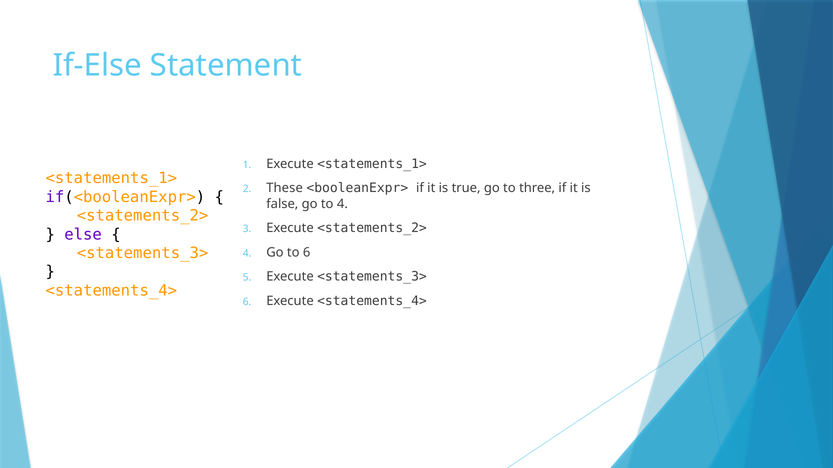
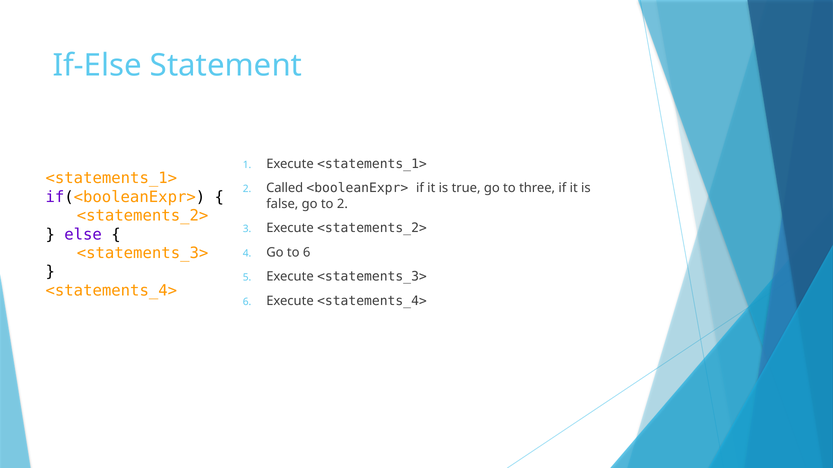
These: These -> Called
to 4: 4 -> 2
